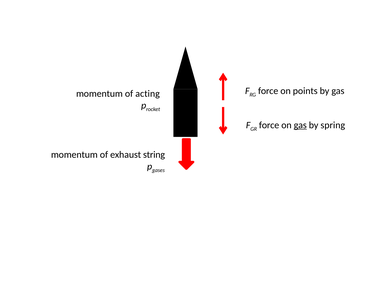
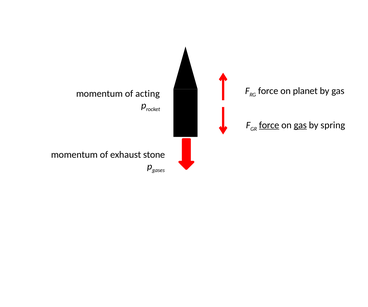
points: points -> planet
force at (269, 125) underline: none -> present
string: string -> stone
